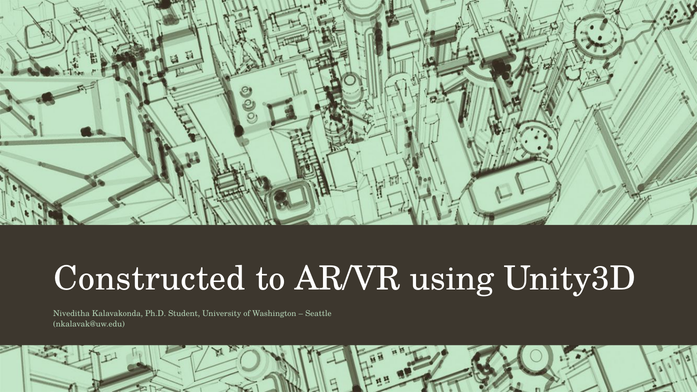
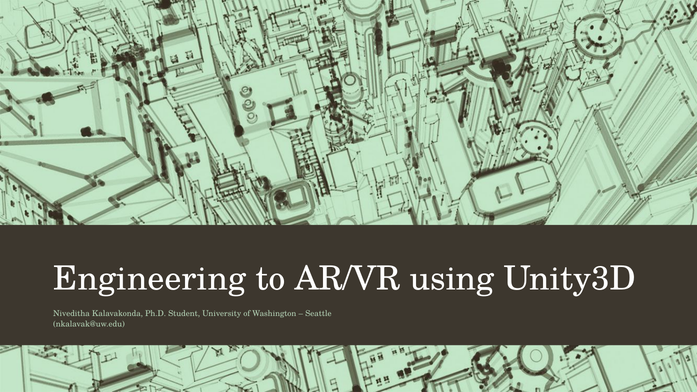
Constructed: Constructed -> Engineering
